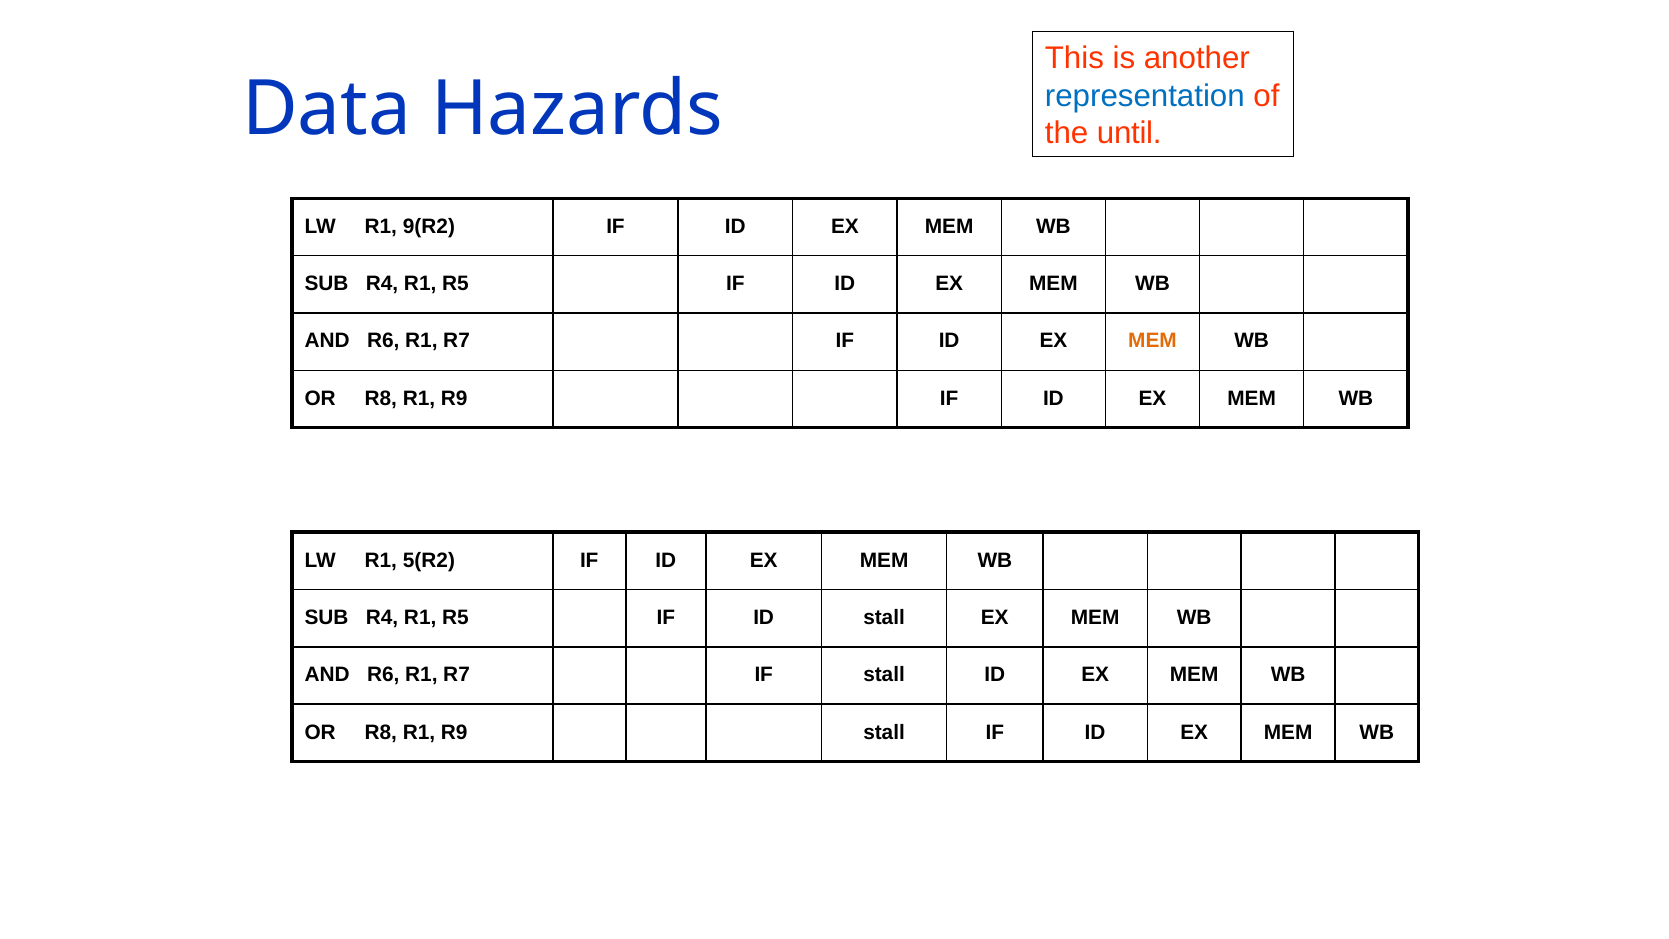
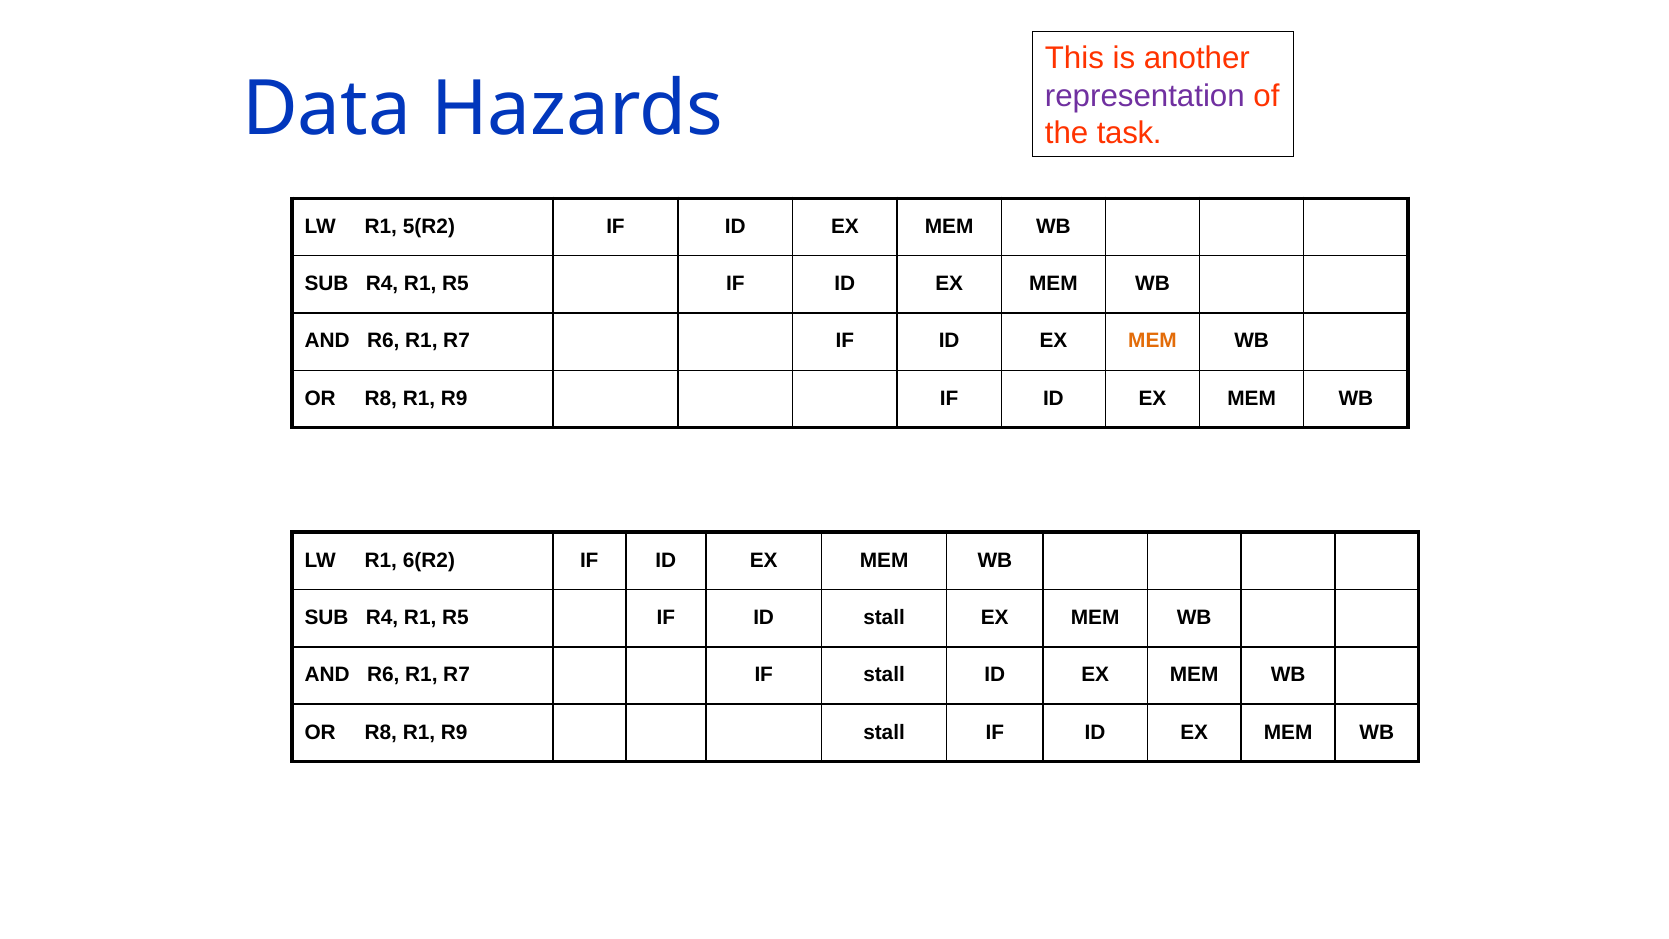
representation colour: blue -> purple
until: until -> task
9(R2: 9(R2 -> 5(R2
5(R2: 5(R2 -> 6(R2
